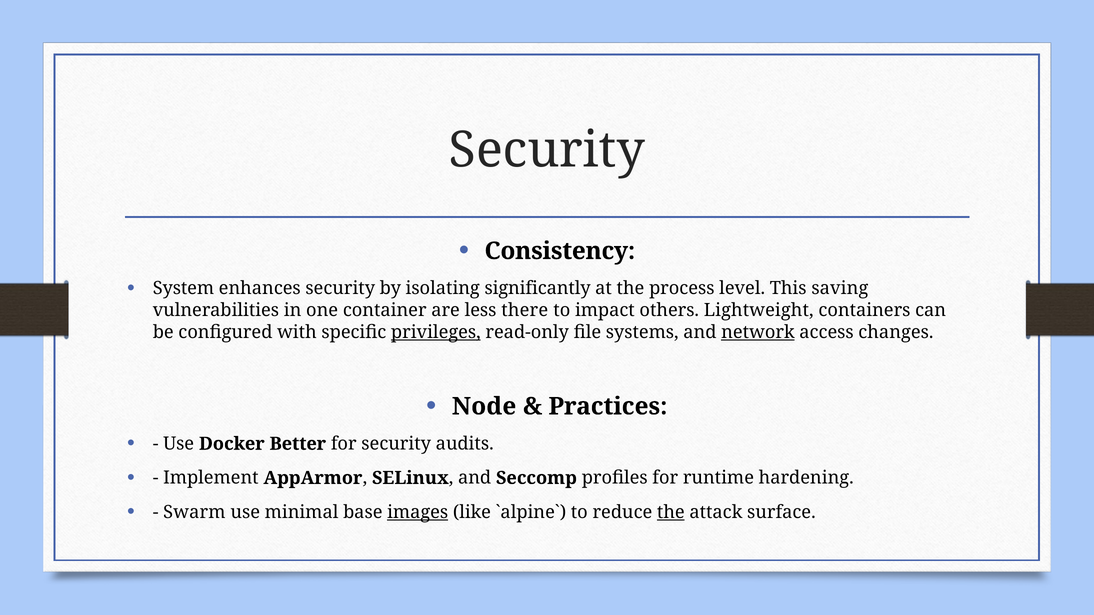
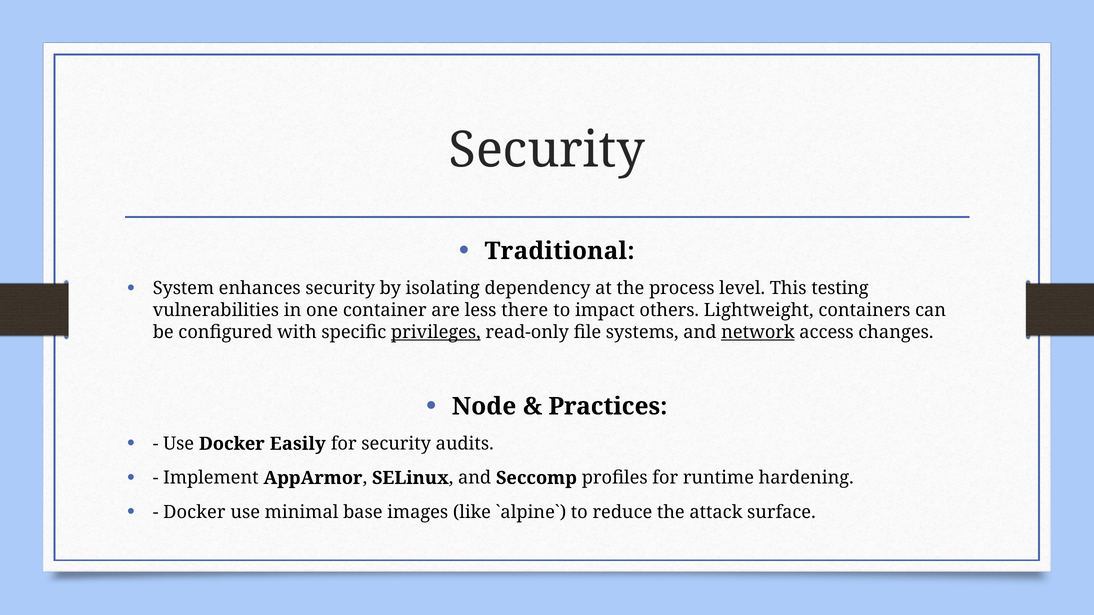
Consistency: Consistency -> Traditional
significantly: significantly -> dependency
saving: saving -> testing
Better: Better -> Easily
Swarm at (194, 512): Swarm -> Docker
images underline: present -> none
the at (671, 512) underline: present -> none
